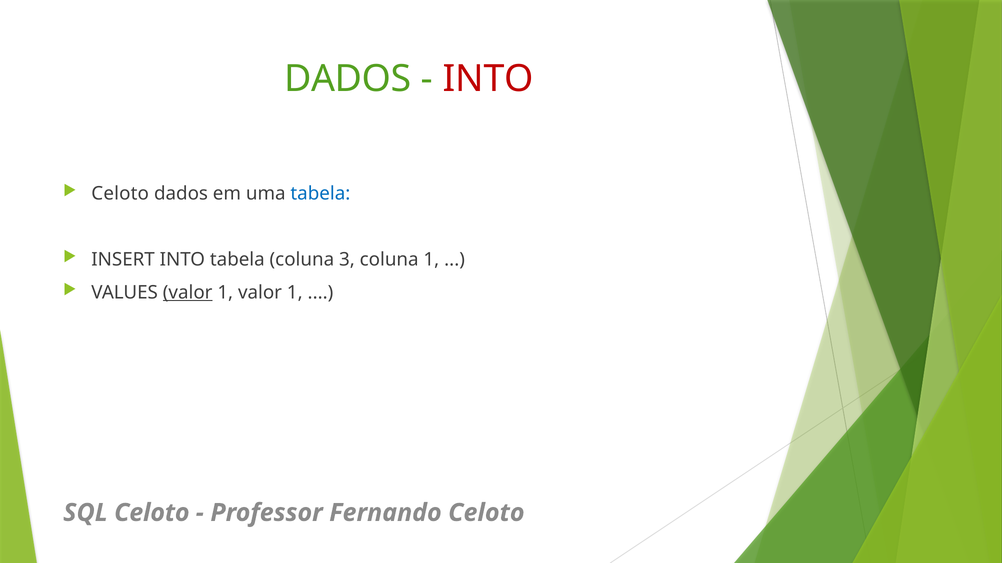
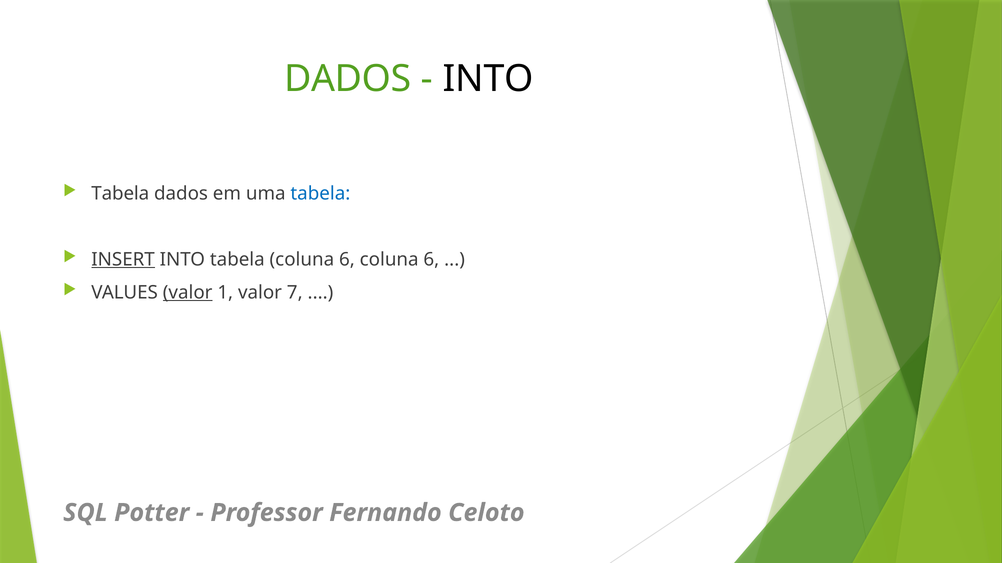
INTO at (488, 79) colour: red -> black
Celoto at (120, 194): Celoto -> Tabela
INSERT underline: none -> present
tabela coluna 3: 3 -> 6
1 at (431, 260): 1 -> 6
1 valor 1: 1 -> 7
SQL Celoto: Celoto -> Potter
